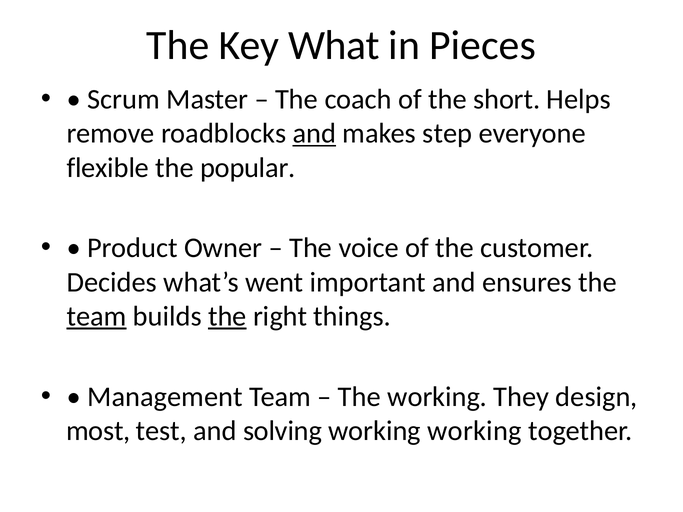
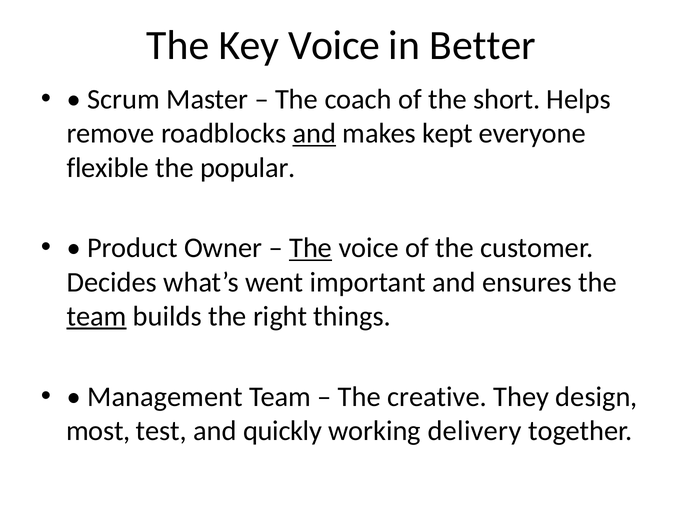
Key What: What -> Voice
Pieces: Pieces -> Better
step: step -> kept
The at (311, 248) underline: none -> present
the at (227, 316) underline: present -> none
The working: working -> creative
solving: solving -> quickly
working working: working -> delivery
